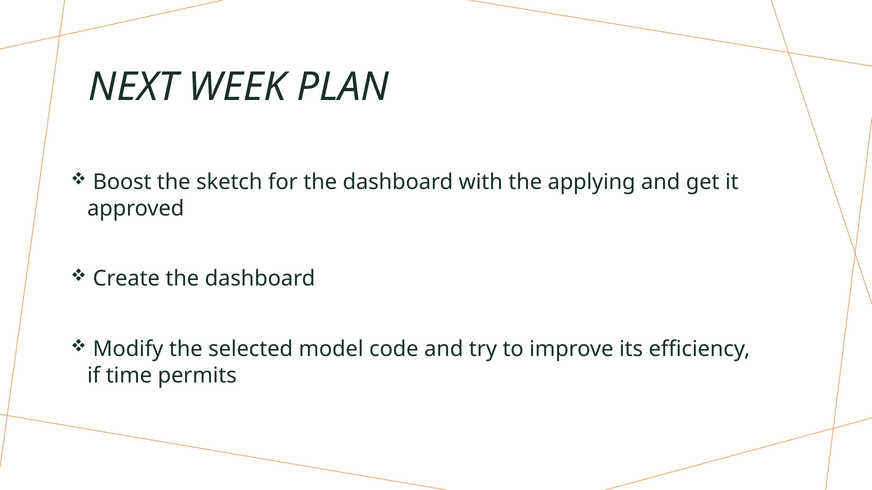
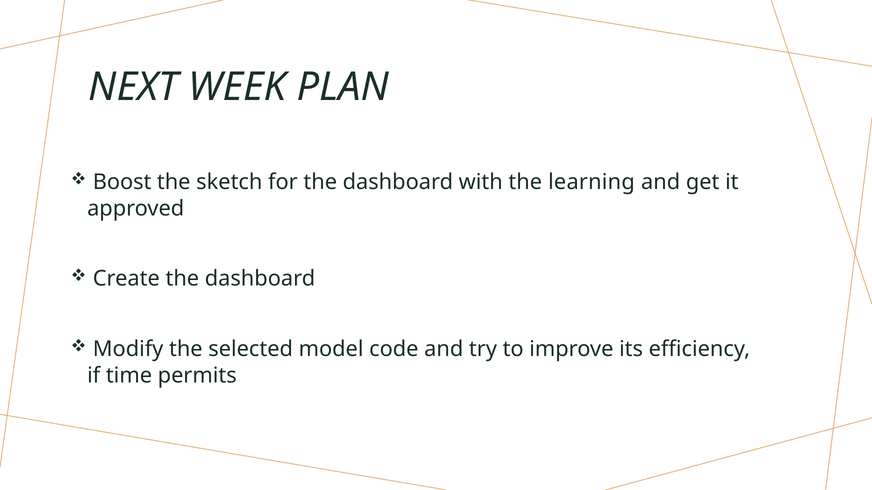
applying: applying -> learning
